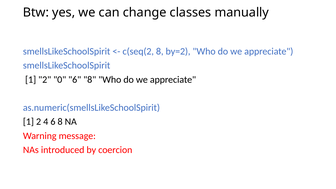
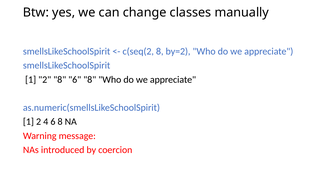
2 0: 0 -> 8
